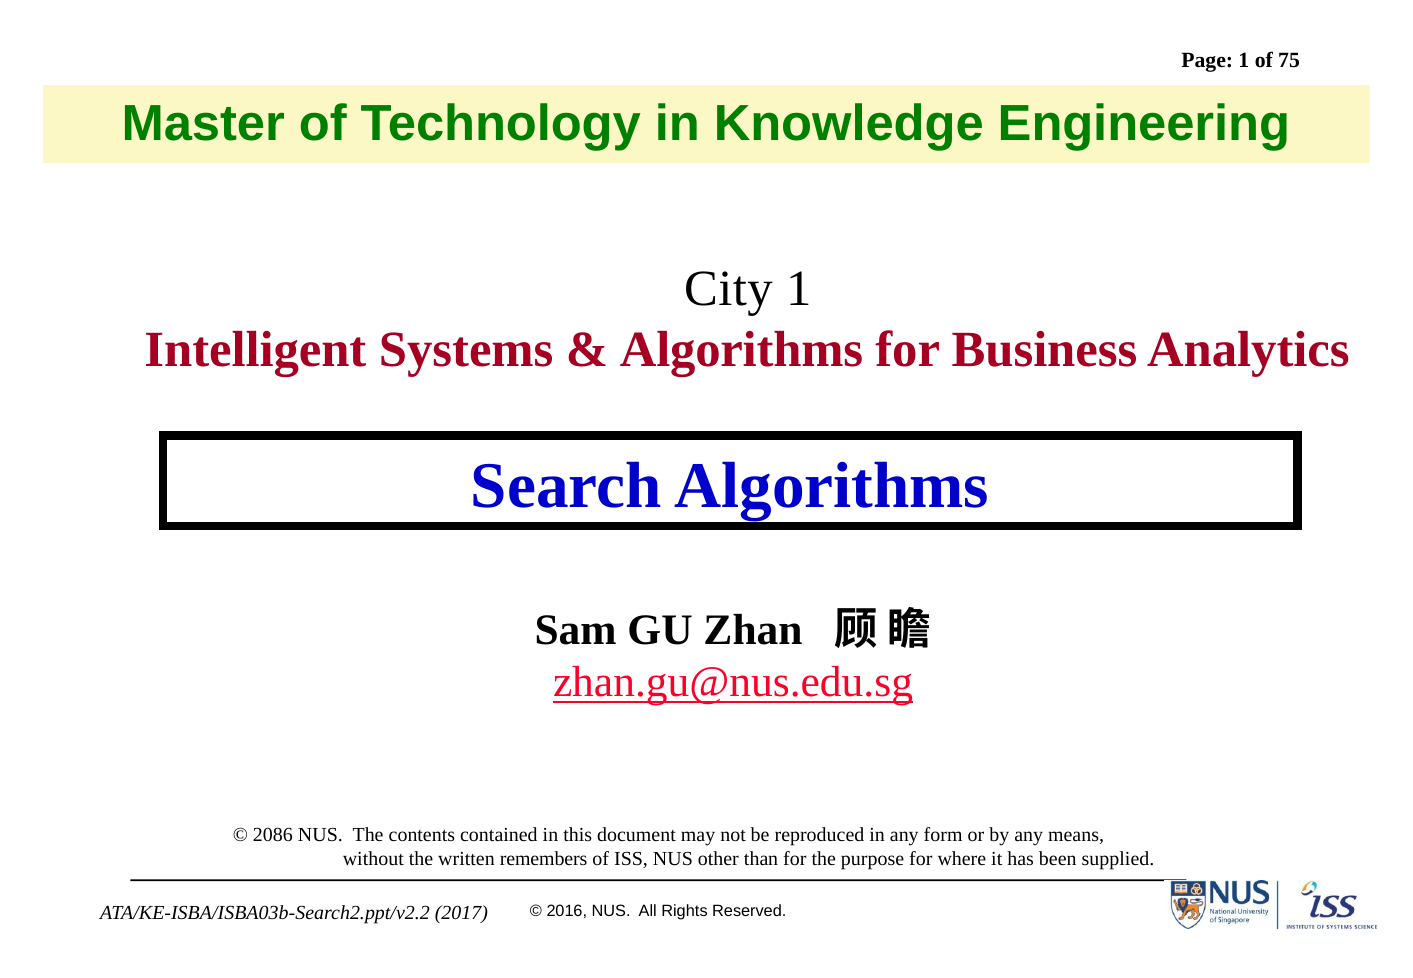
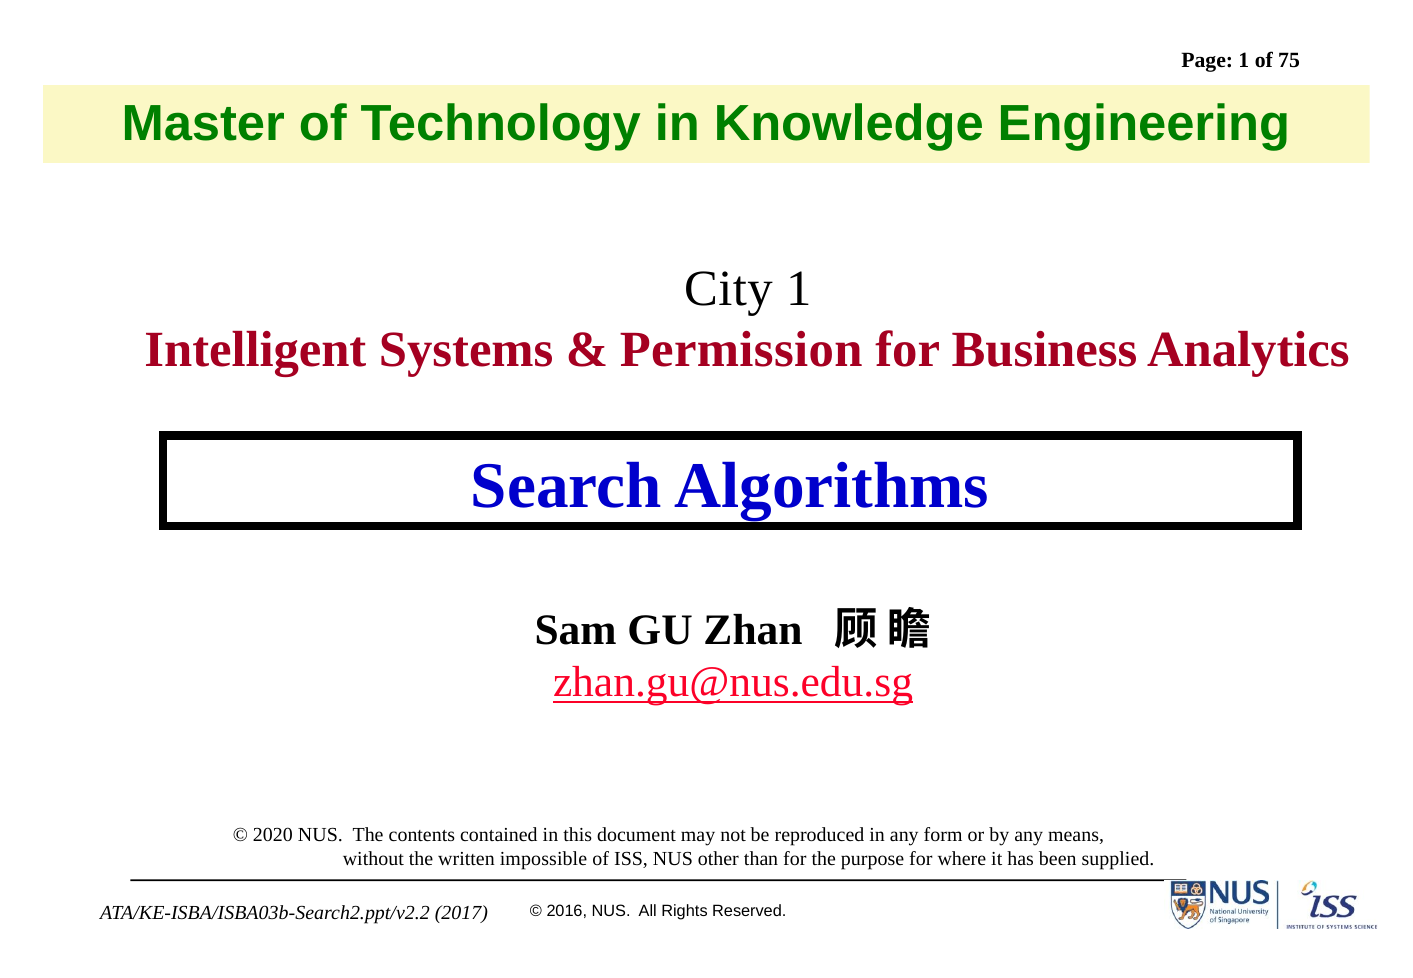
Algorithms at (741, 350): Algorithms -> Permission
2086: 2086 -> 2020
remembers: remembers -> impossible
